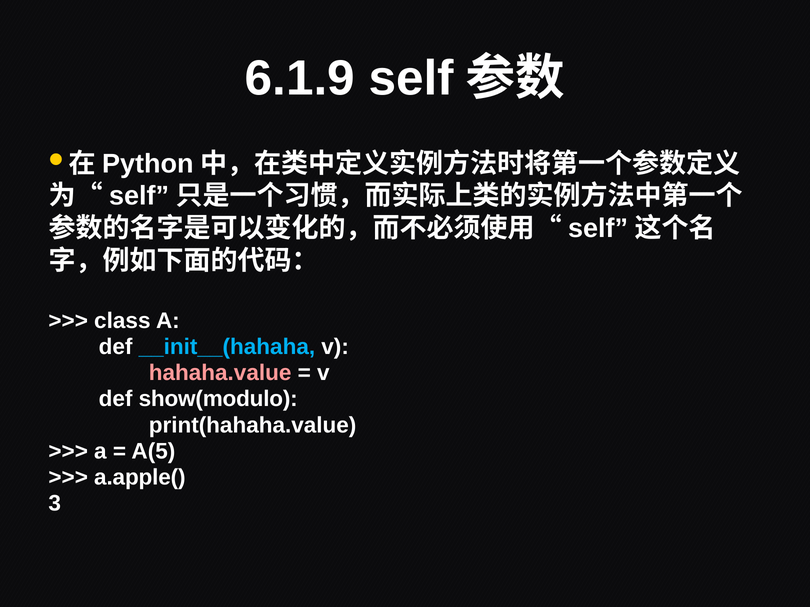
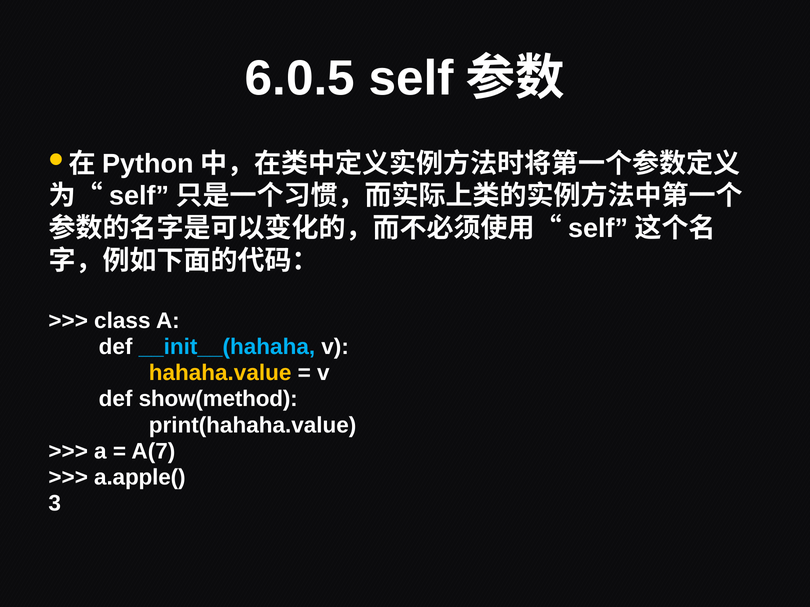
6.1.9: 6.1.9 -> 6.0.5
hahaha.value colour: pink -> yellow
show(modulo: show(modulo -> show(method
A(5: A(5 -> A(7
